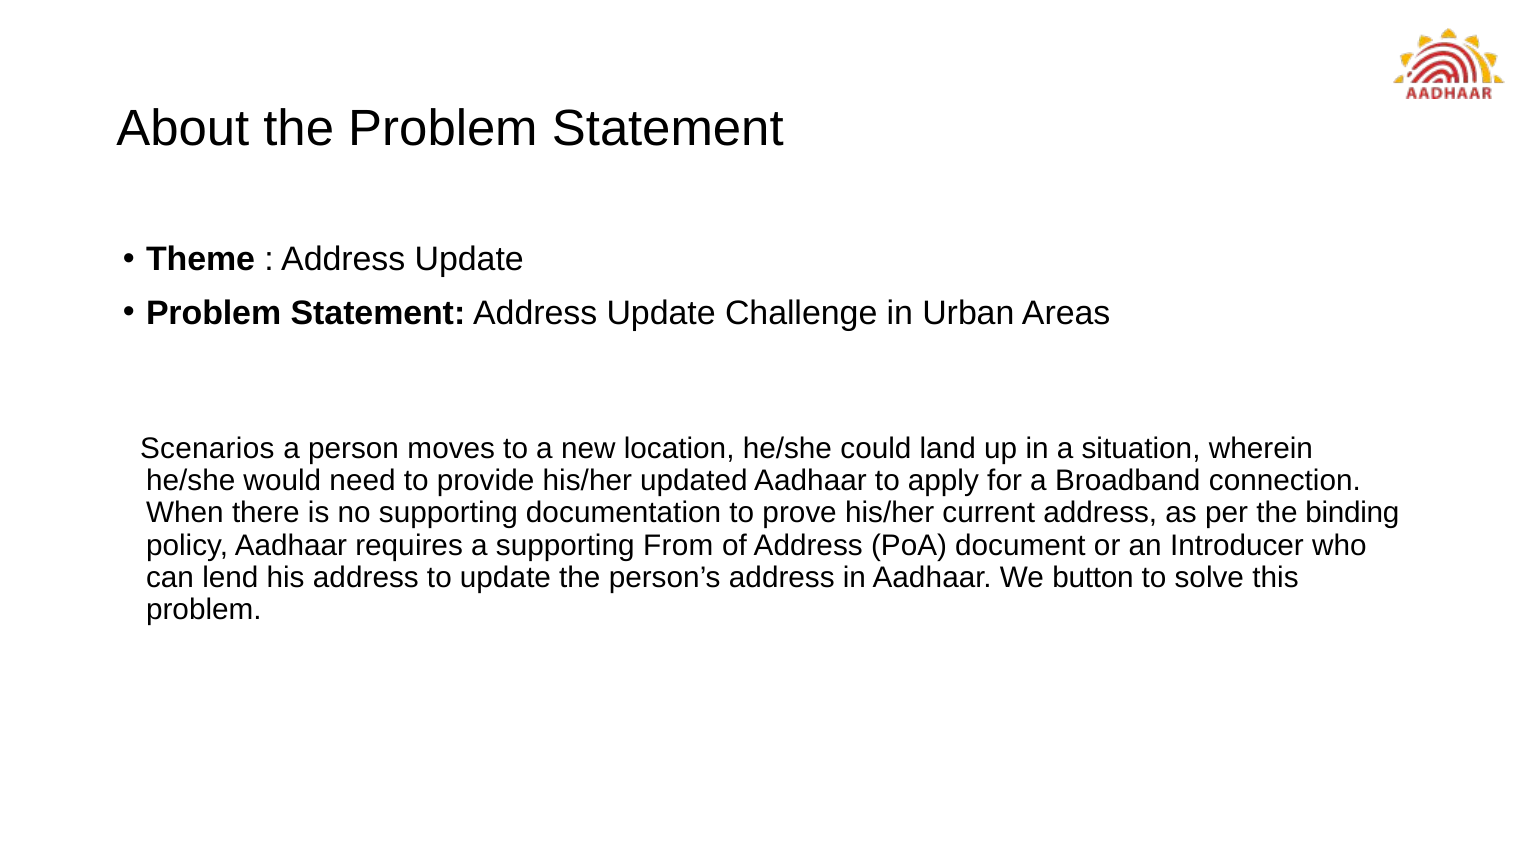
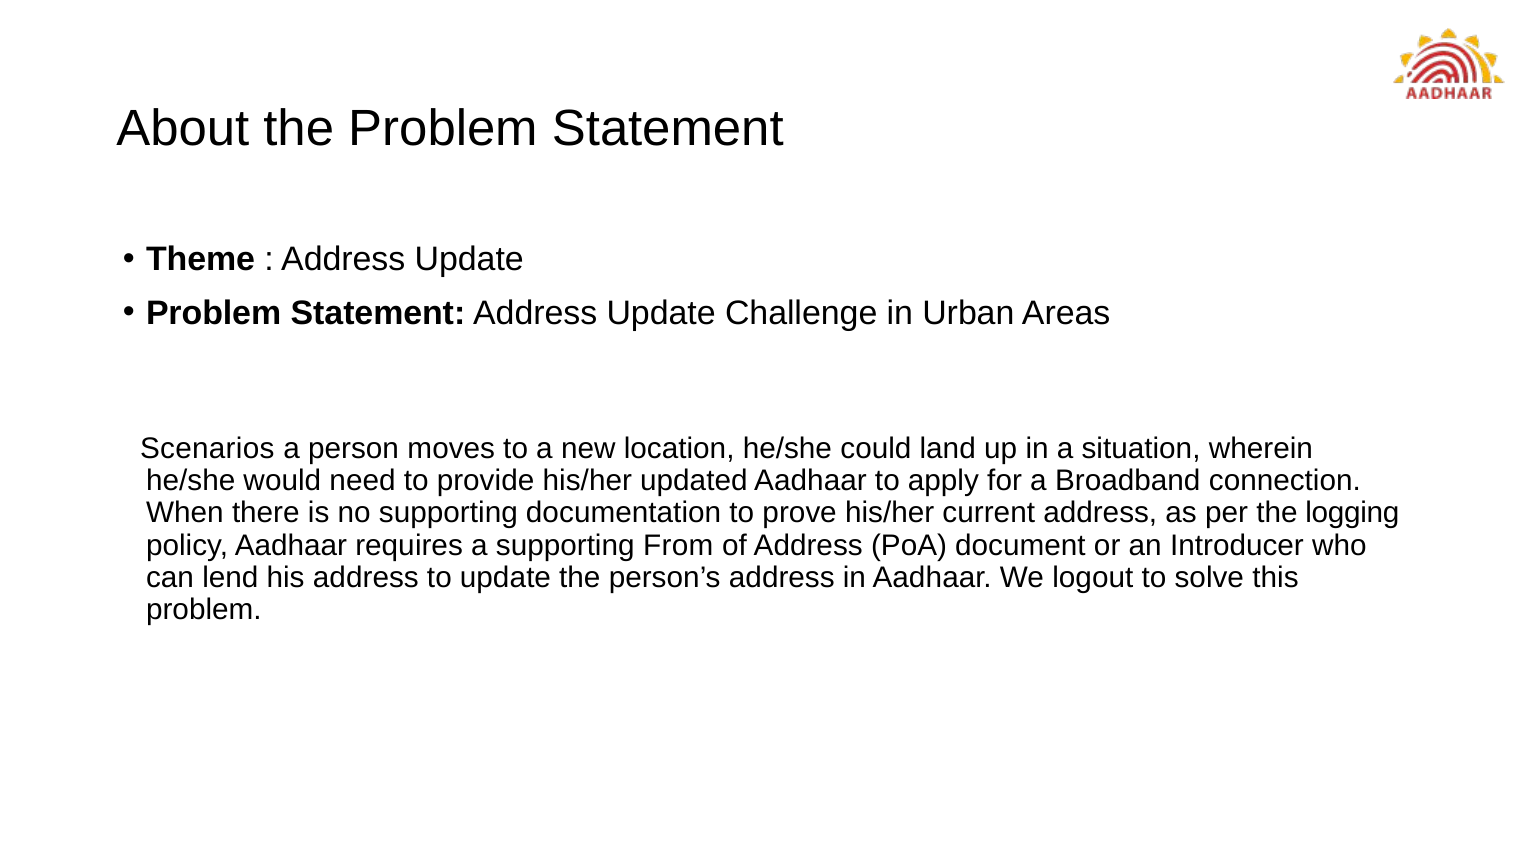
binding: binding -> logging
button: button -> logout
